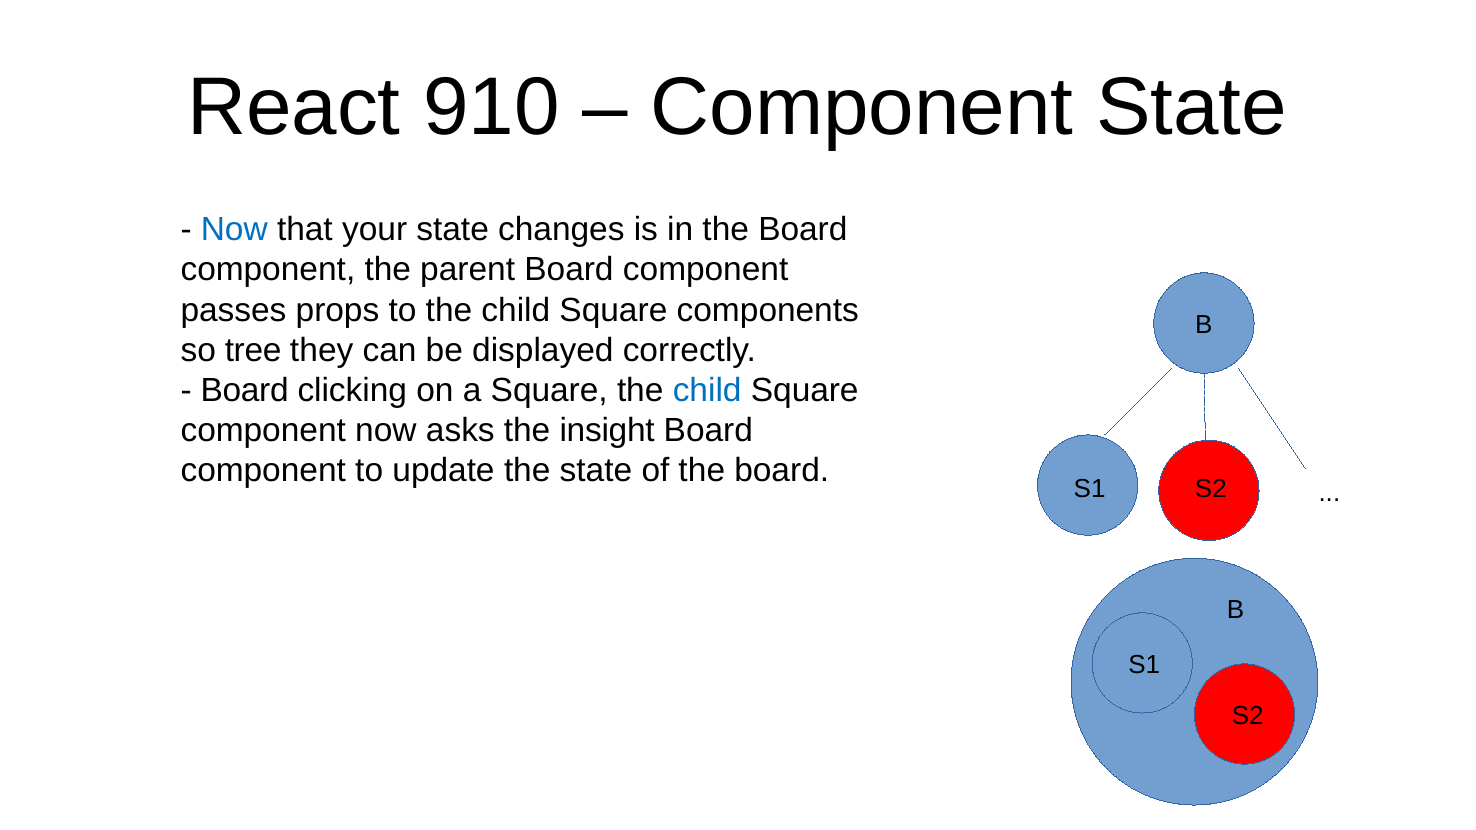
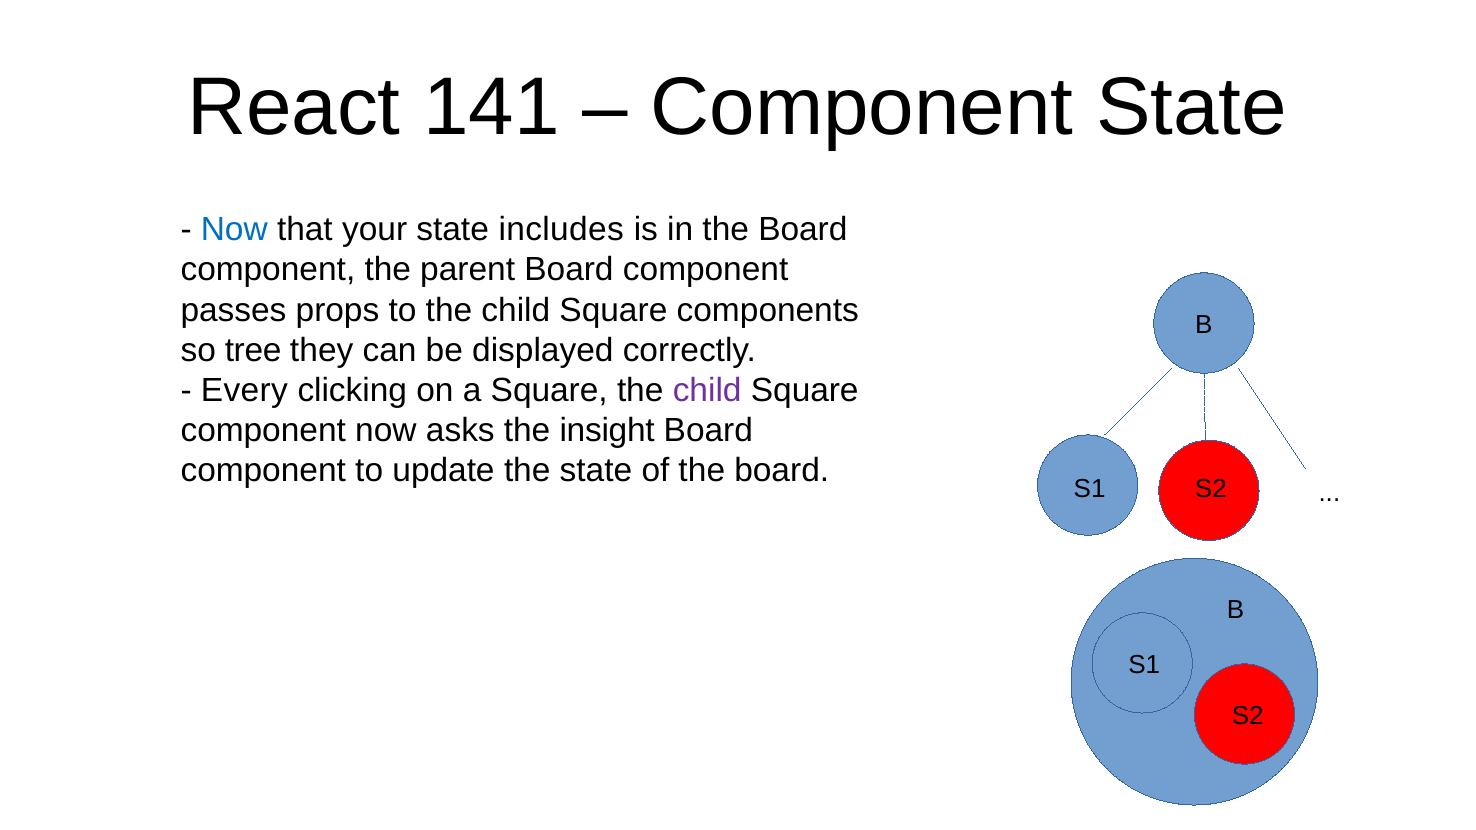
910: 910 -> 141
changes: changes -> includes
Board at (245, 391): Board -> Every
child at (707, 391) colour: blue -> purple
